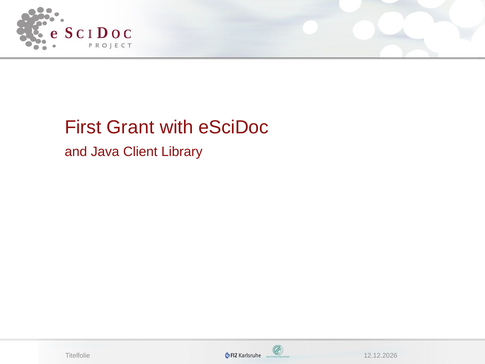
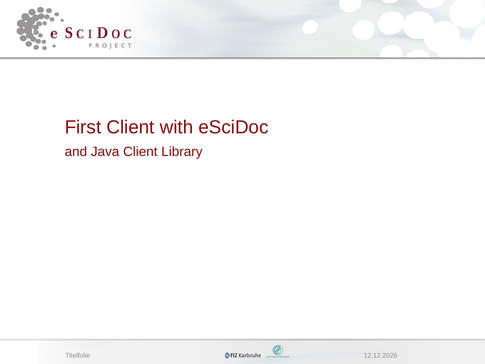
First Grant: Grant -> Client
